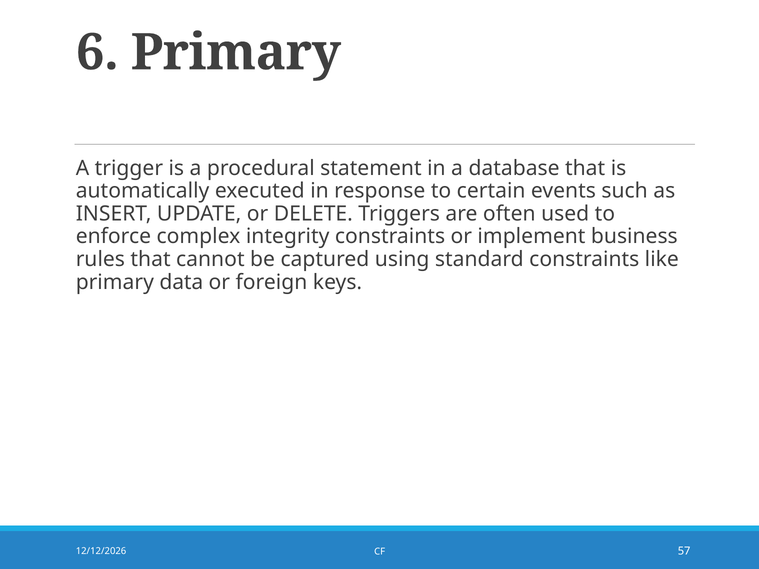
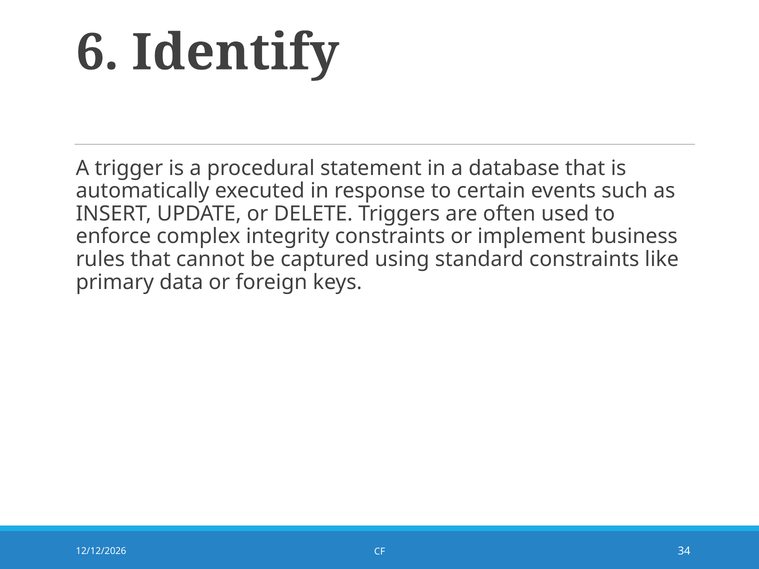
6 Primary: Primary -> Identify
57: 57 -> 34
